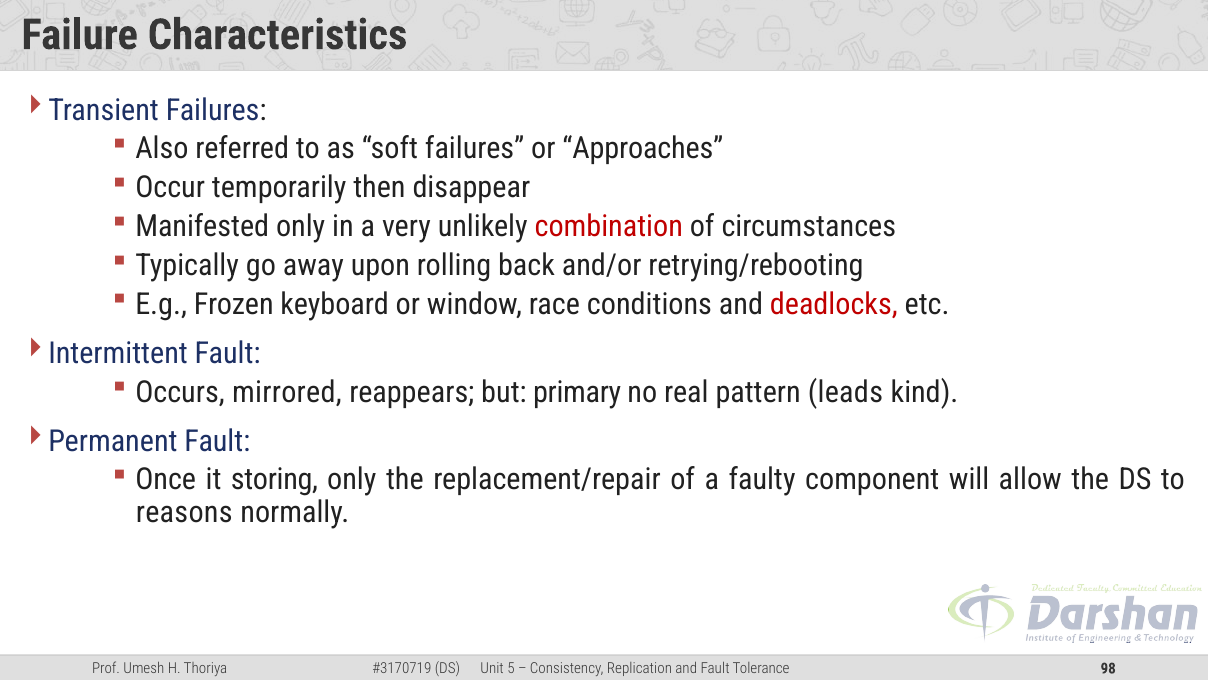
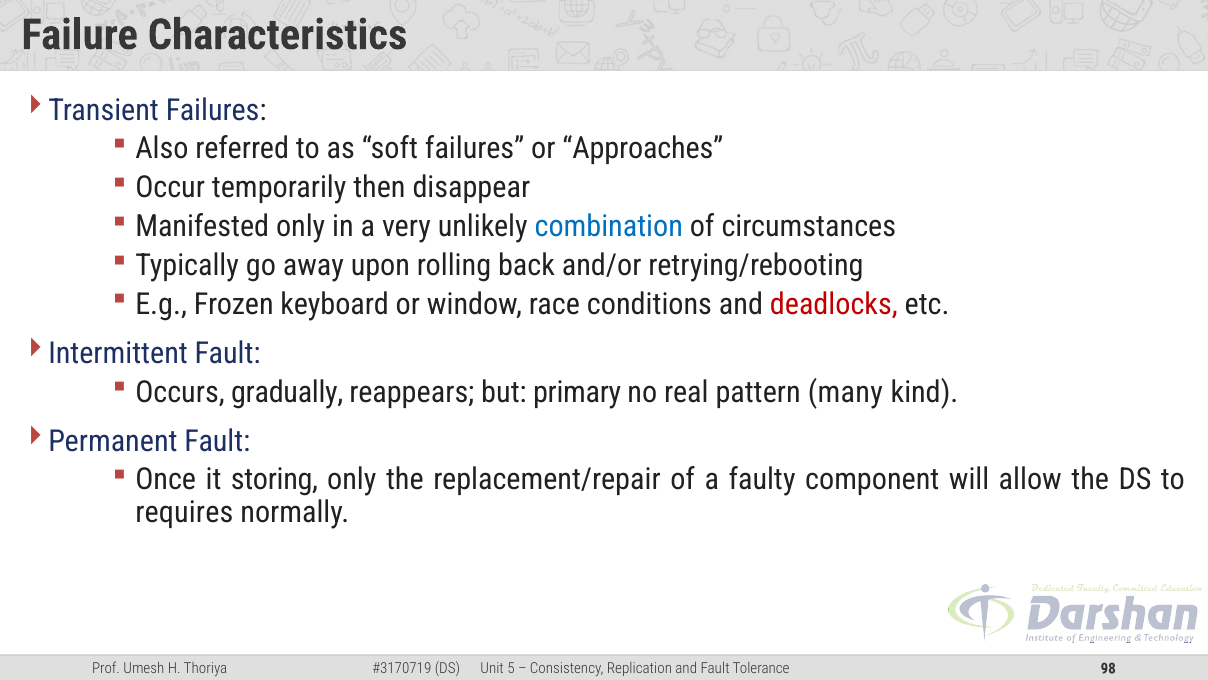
combination colour: red -> blue
mirrored: mirrored -> gradually
leads: leads -> many
reasons: reasons -> requires
